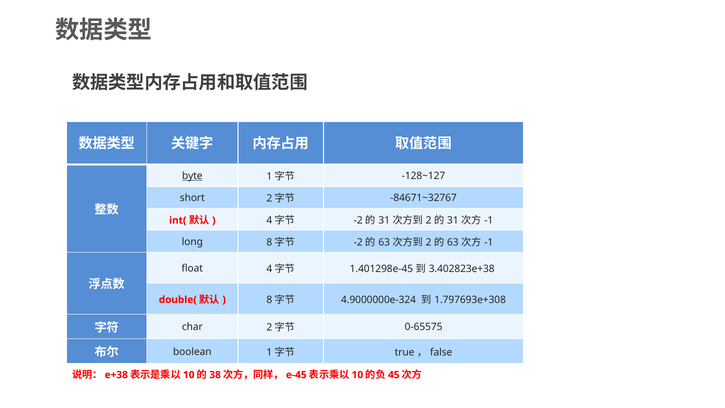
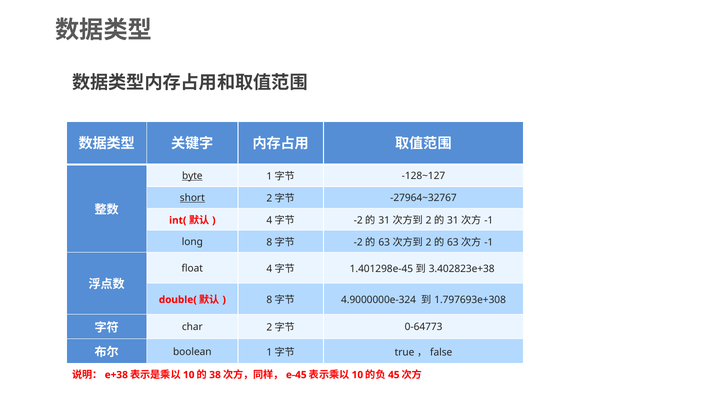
short underline: none -> present
-84671~32767: -84671~32767 -> -27964~32767
0-65575: 0-65575 -> 0-64773
